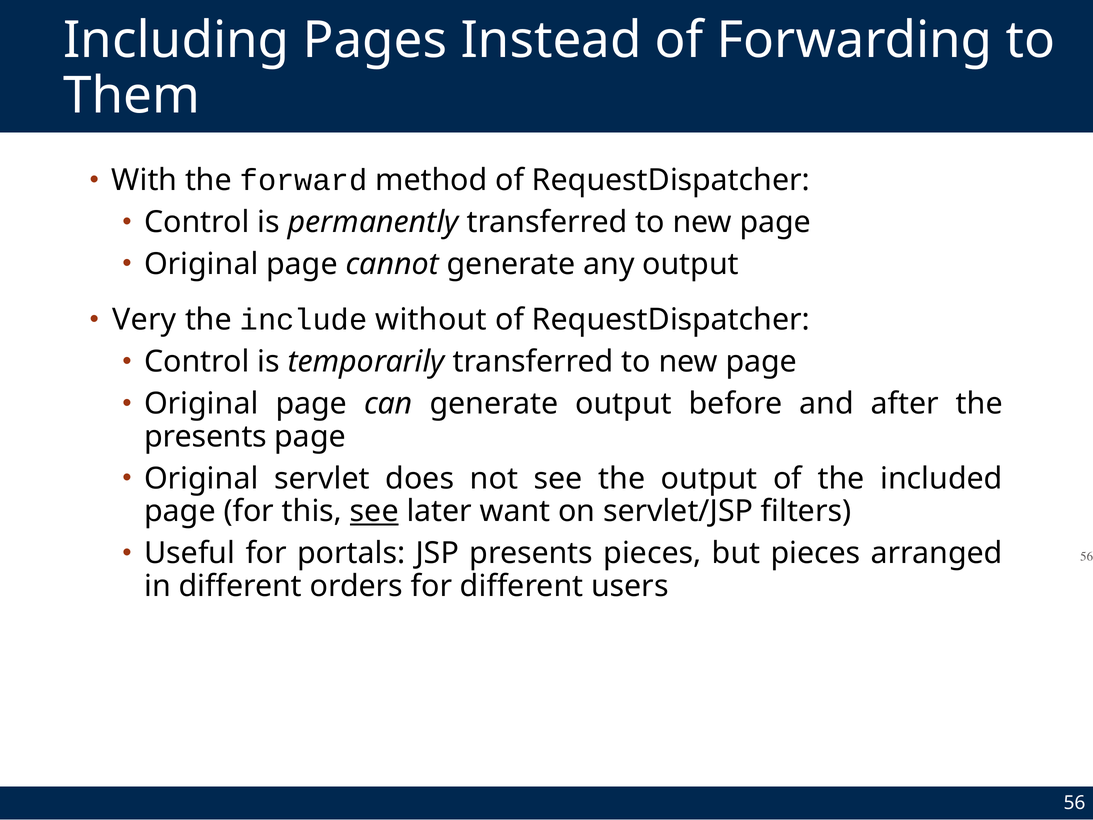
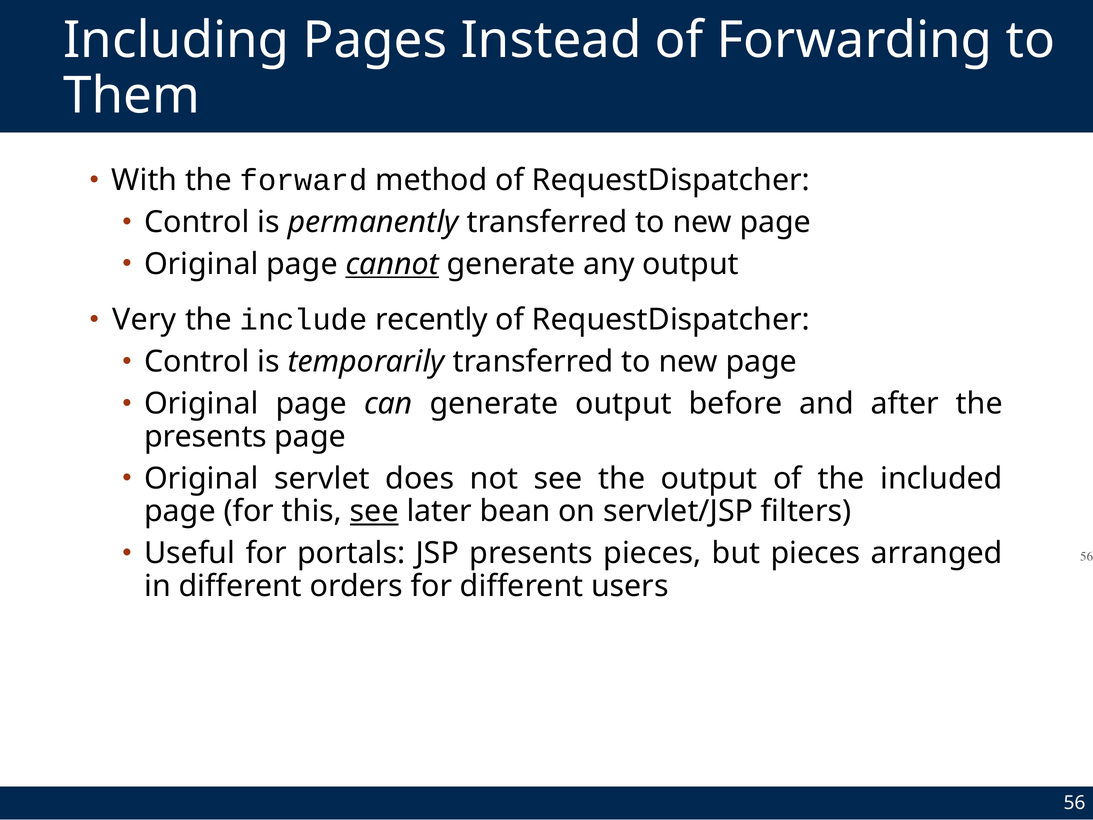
cannot underline: none -> present
without: without -> recently
want: want -> bean
